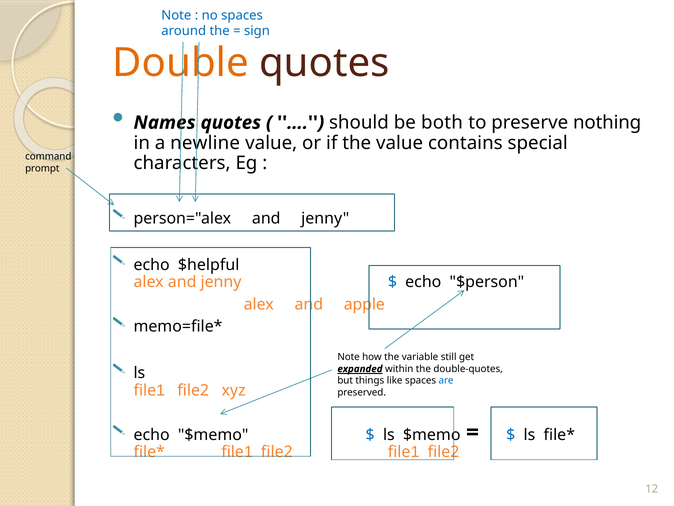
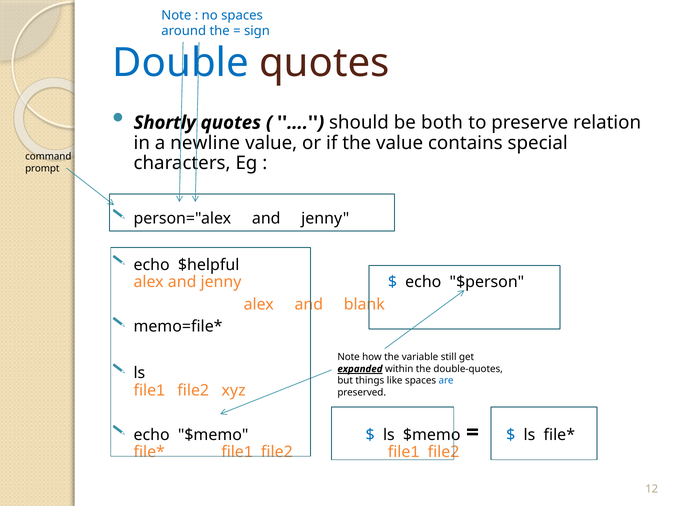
Double colour: orange -> blue
Names: Names -> Shortly
nothing: nothing -> relation
apple: apple -> blank
